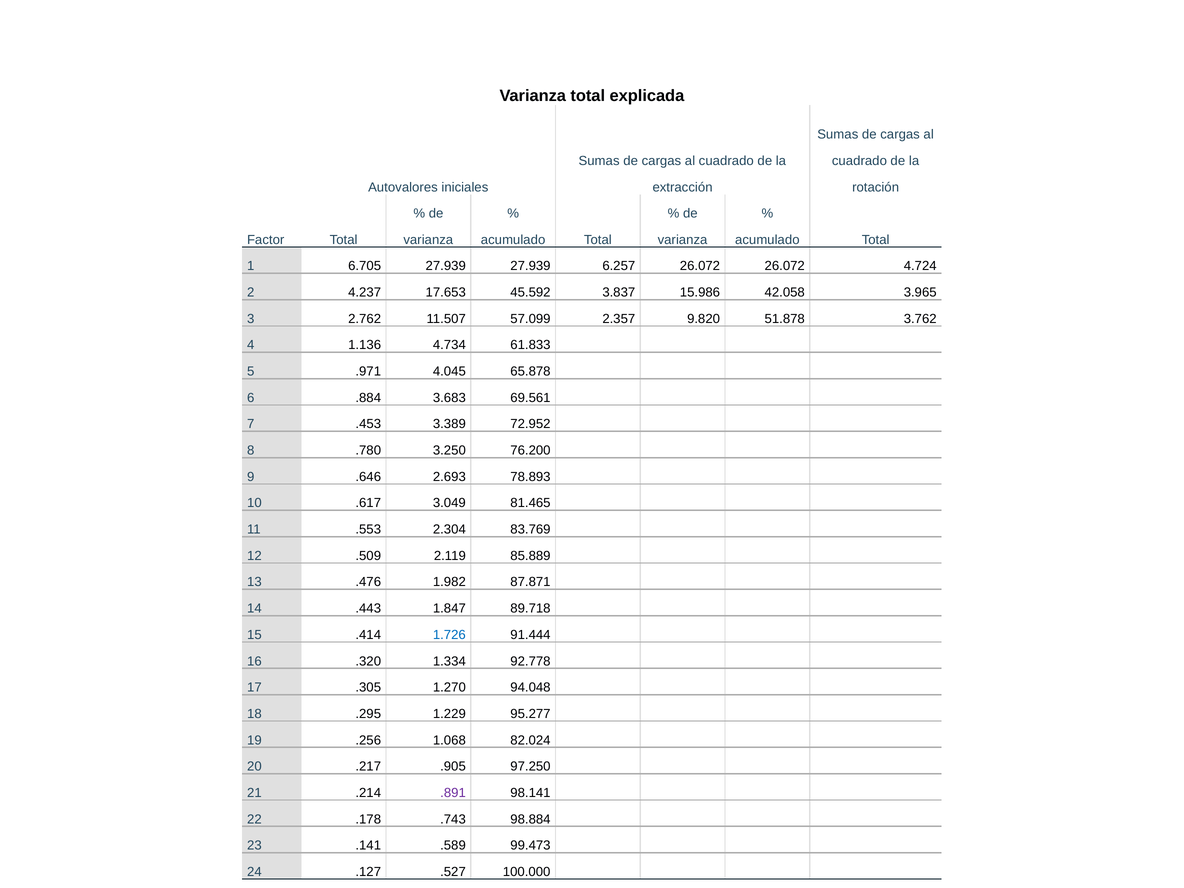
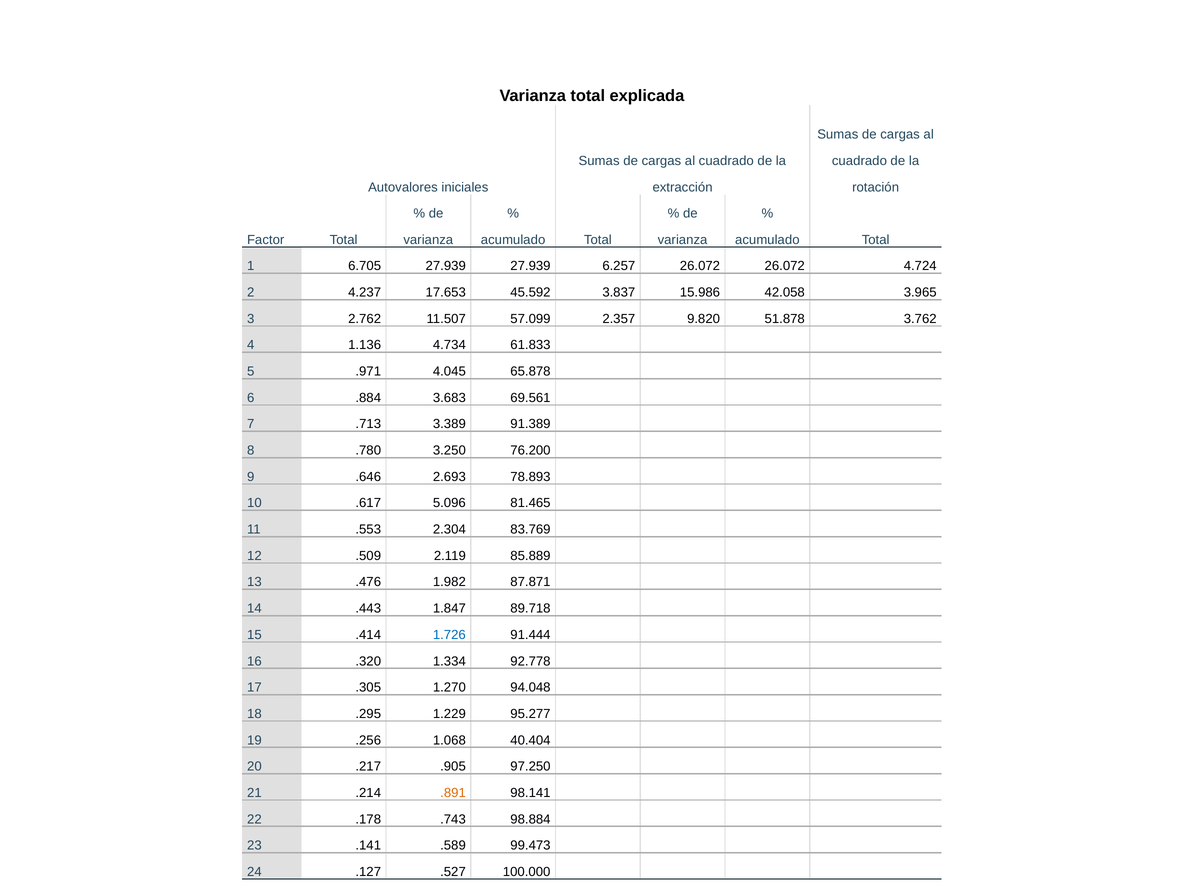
.453: .453 -> .713
72.952: 72.952 -> 91.389
3.049: 3.049 -> 5.096
82.024: 82.024 -> 40.404
.891 colour: purple -> orange
